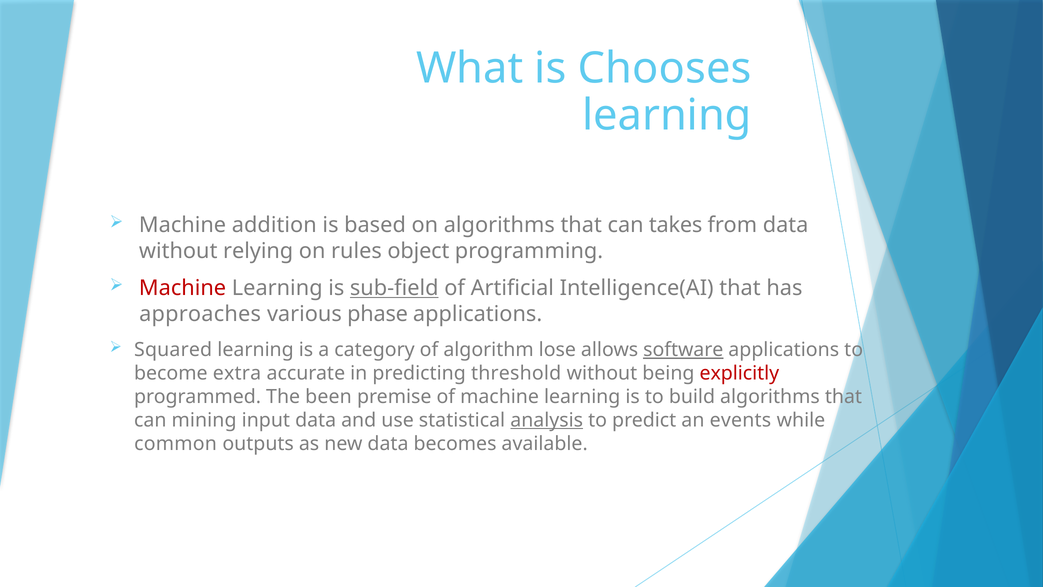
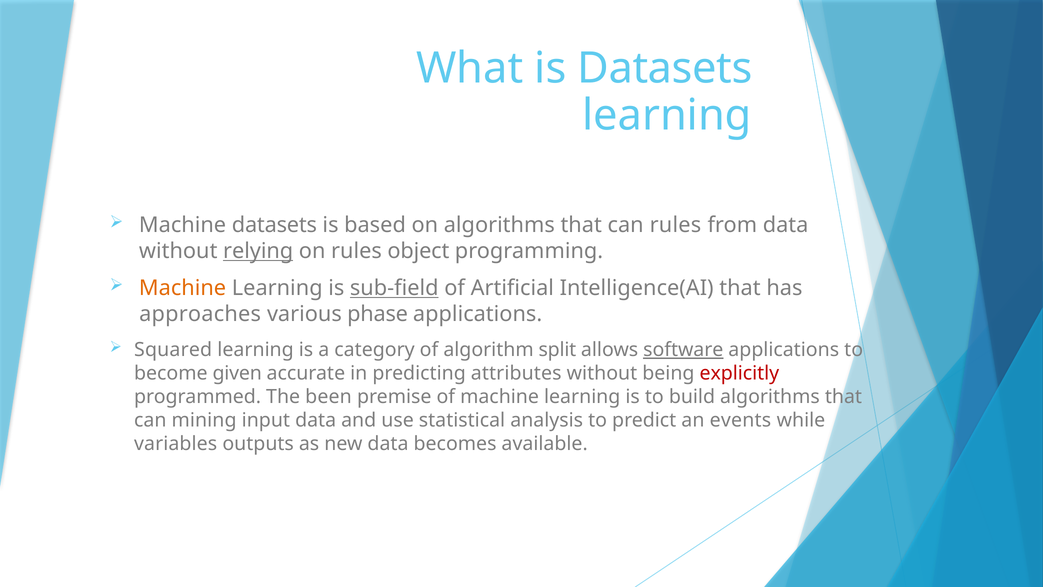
is Chooses: Chooses -> Datasets
Machine addition: addition -> datasets
can takes: takes -> rules
relying underline: none -> present
Machine at (183, 288) colour: red -> orange
lose: lose -> split
extra: extra -> given
threshold: threshold -> attributes
analysis underline: present -> none
common: common -> variables
